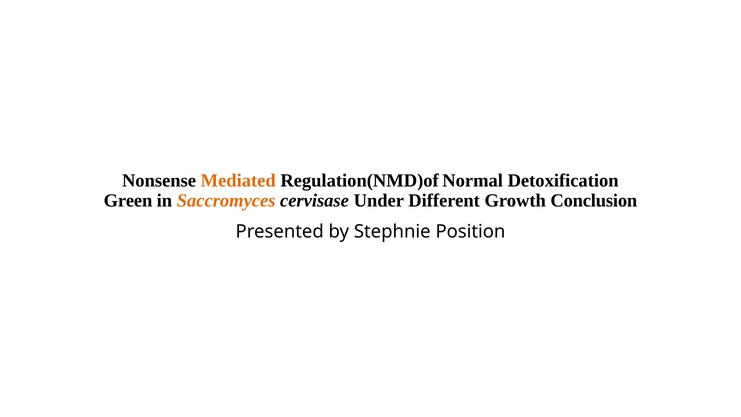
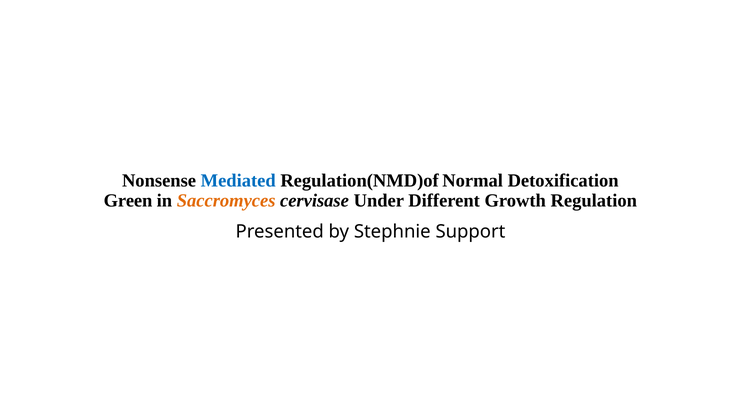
Mediated colour: orange -> blue
Conclusion: Conclusion -> Regulation
Position: Position -> Support
